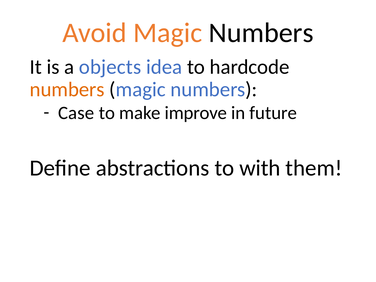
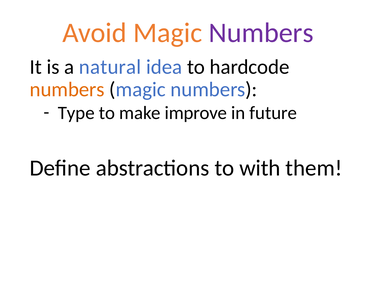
Numbers at (261, 33) colour: black -> purple
objects: objects -> natural
Case: Case -> Type
